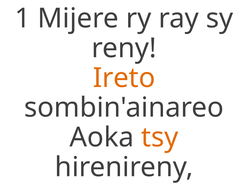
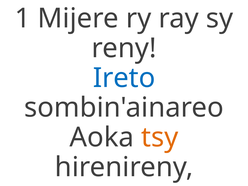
Ireto colour: orange -> blue
